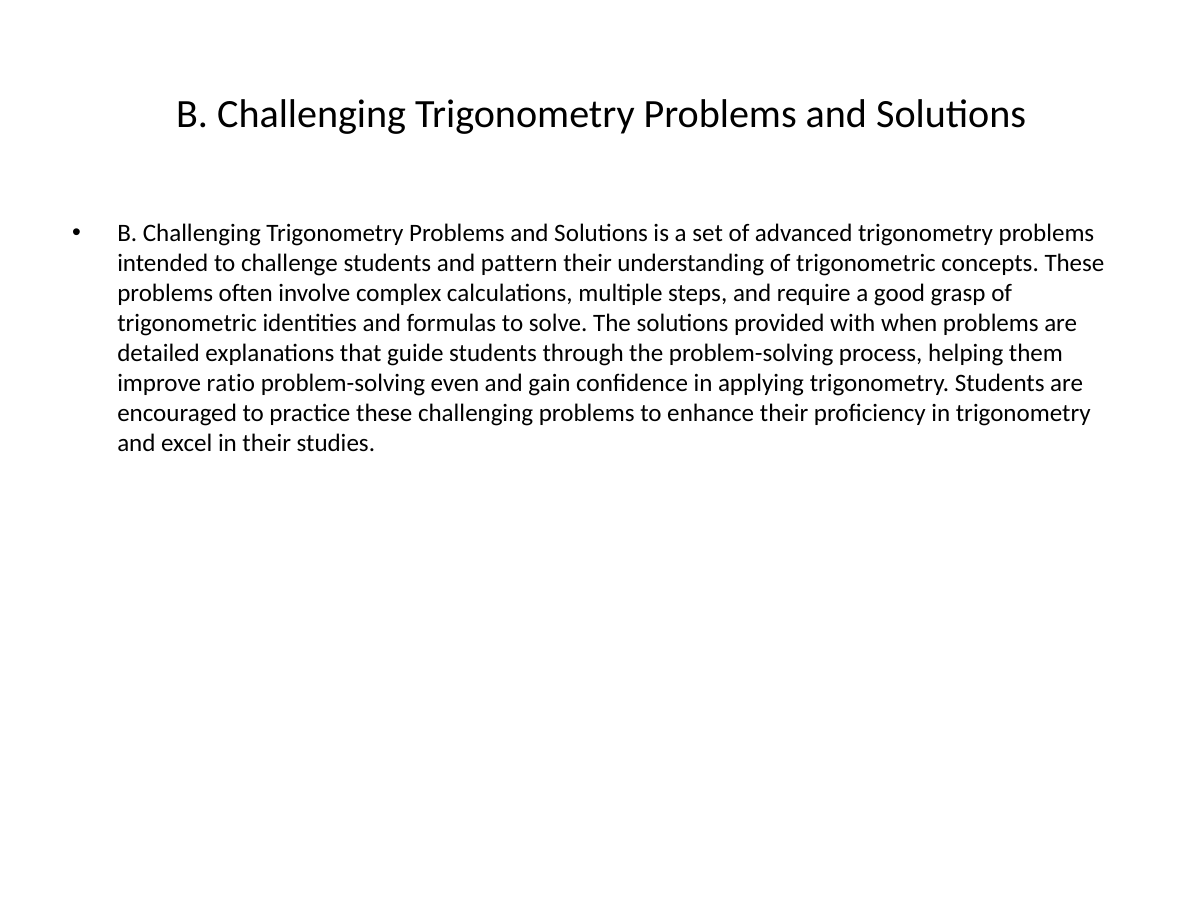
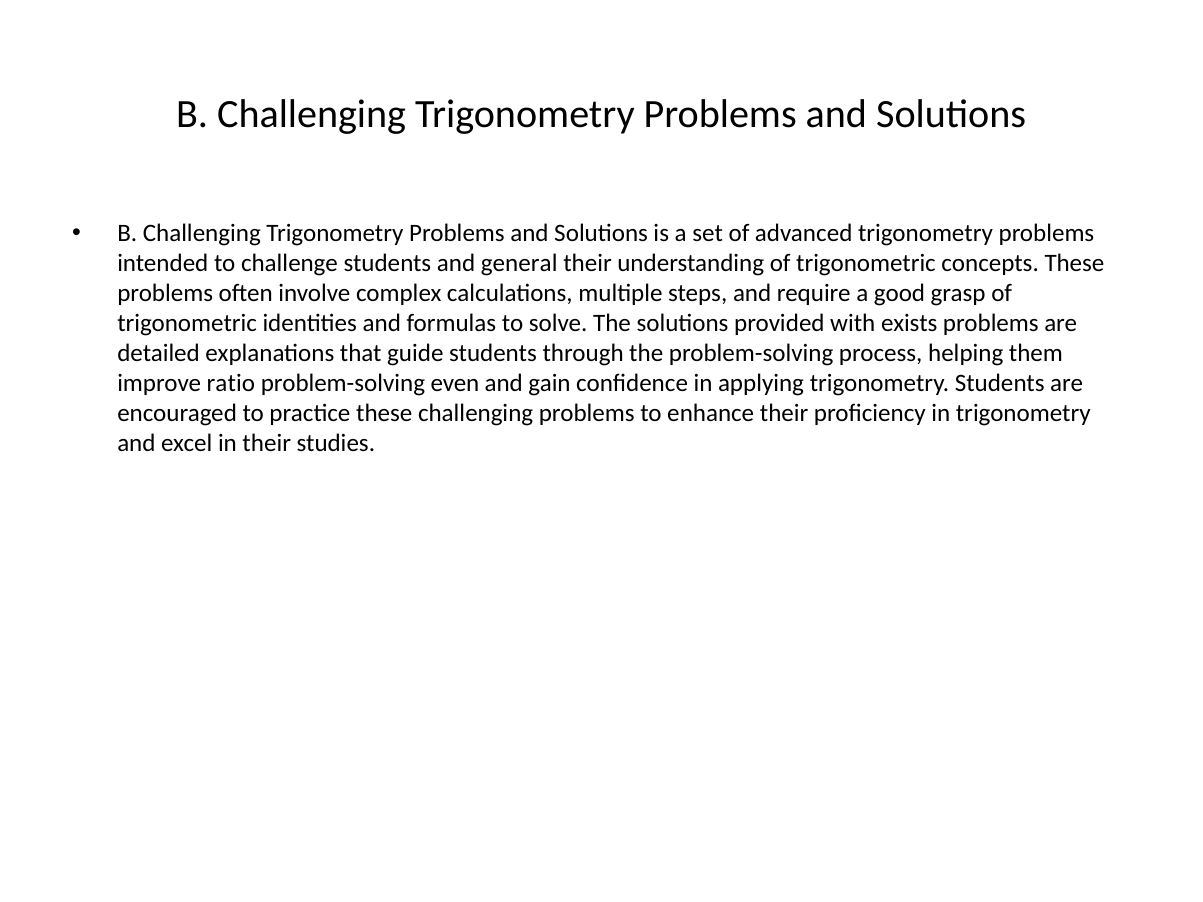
pattern: pattern -> general
when: when -> exists
